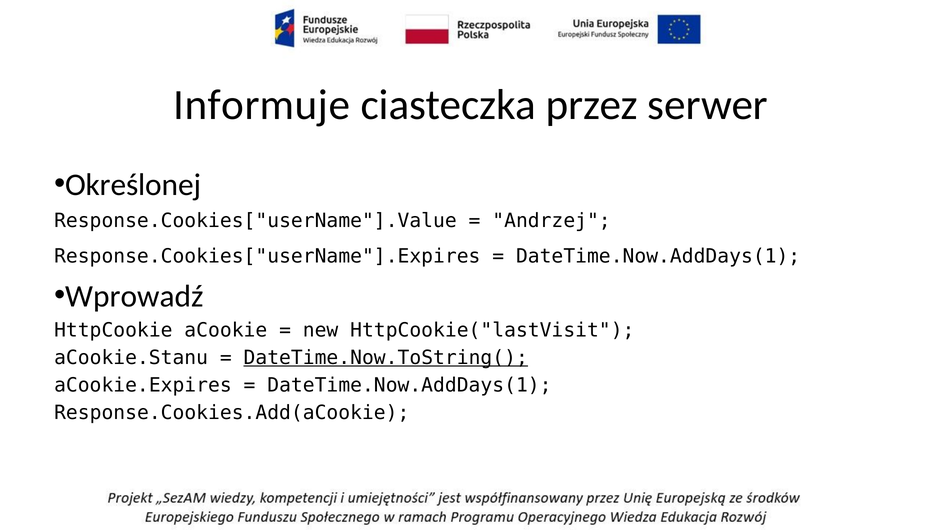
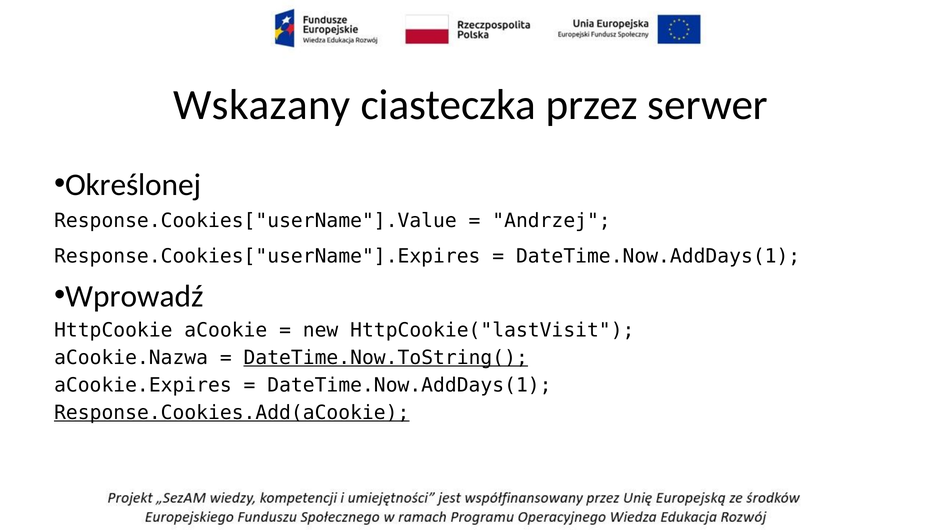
Informuje: Informuje -> Wskazany
aCookie.Stanu: aCookie.Stanu -> aCookie.Nazwa
Response.Cookies.Add(aCookie underline: none -> present
